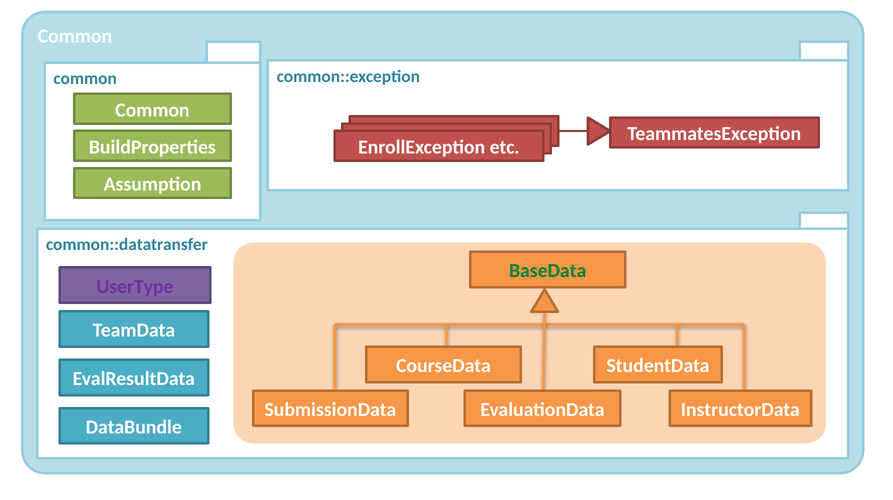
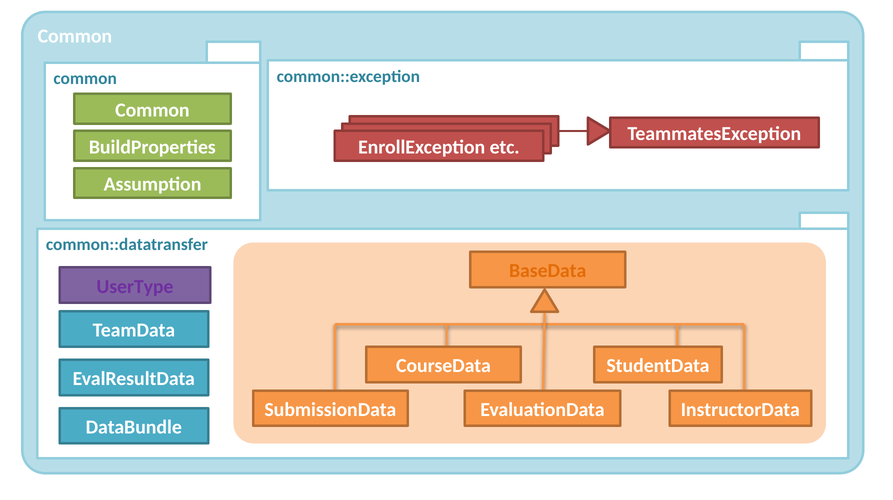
BaseData colour: green -> orange
